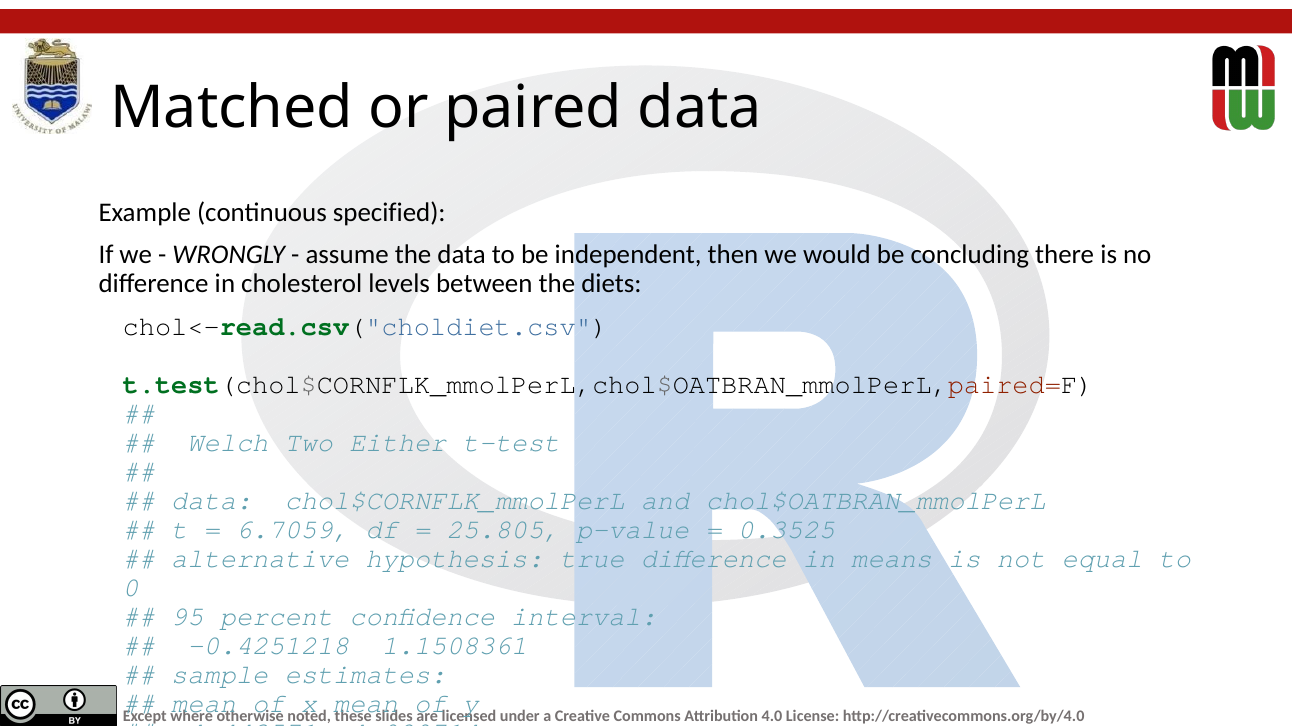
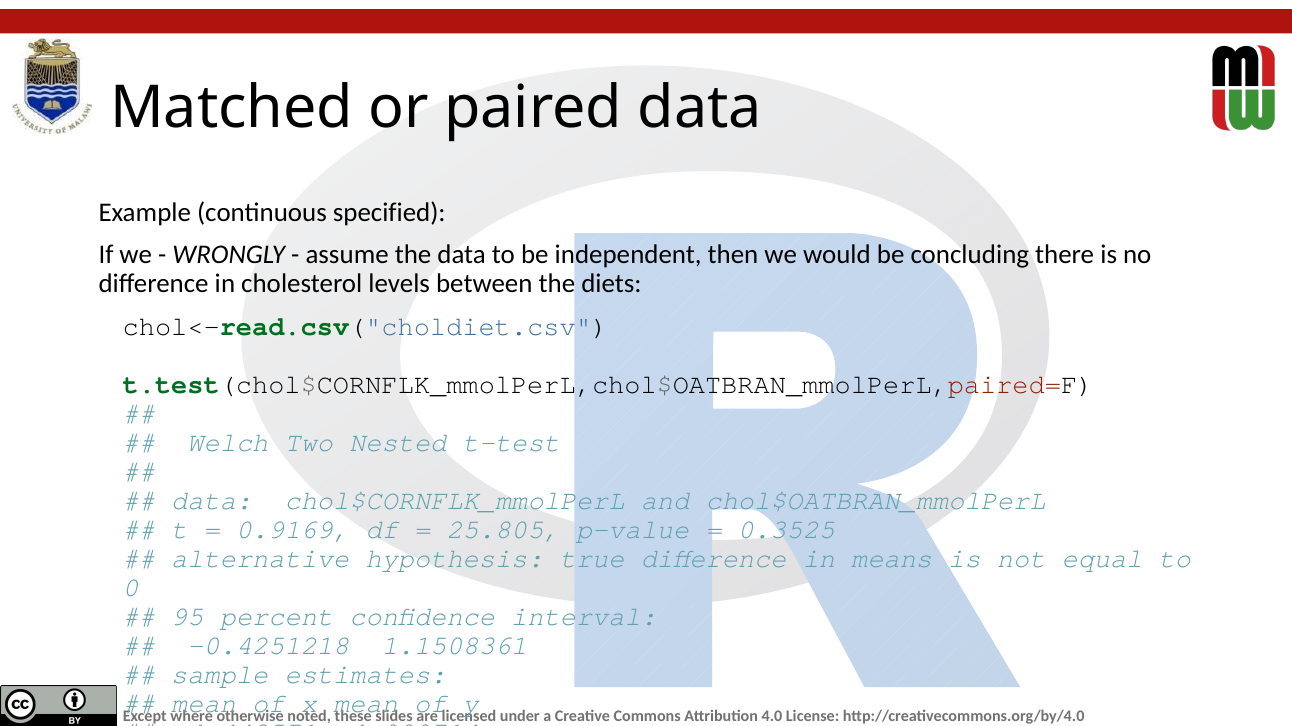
Either: Either -> Nested
6.7059: 6.7059 -> 0.9169
